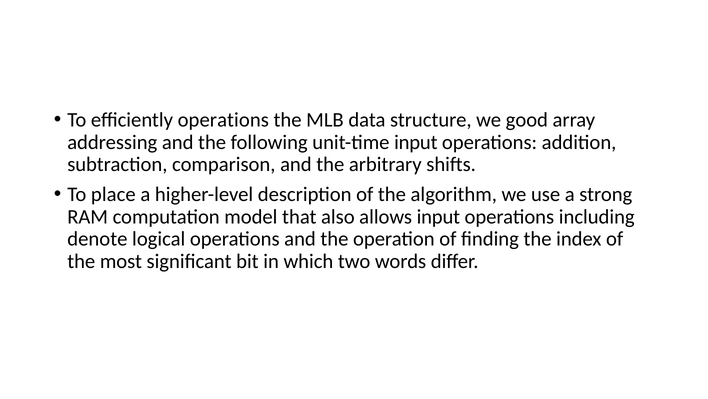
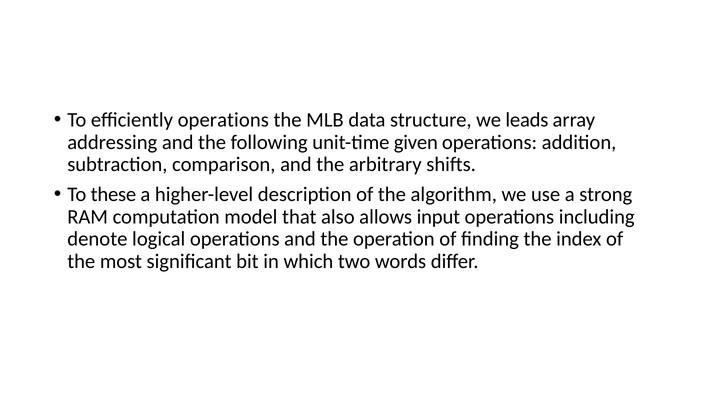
good: good -> leads
unit-time input: input -> given
place: place -> these
